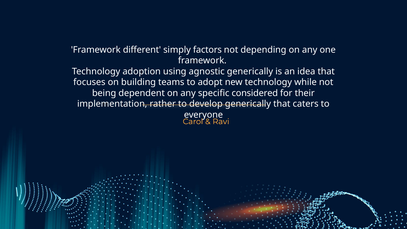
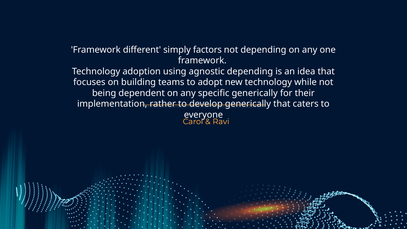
agnostic generically: generically -> depending
specific considered: considered -> generically
